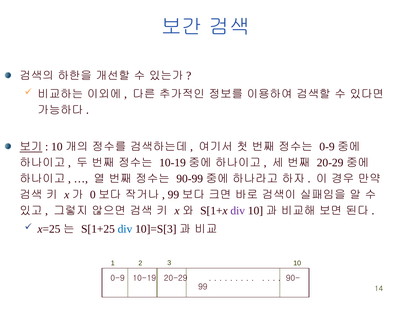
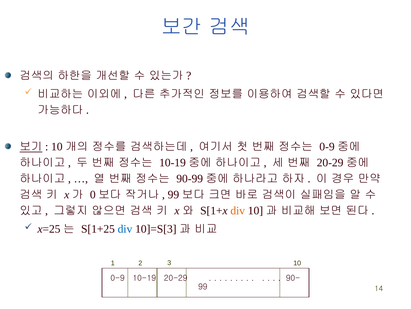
div at (238, 210) colour: purple -> orange
